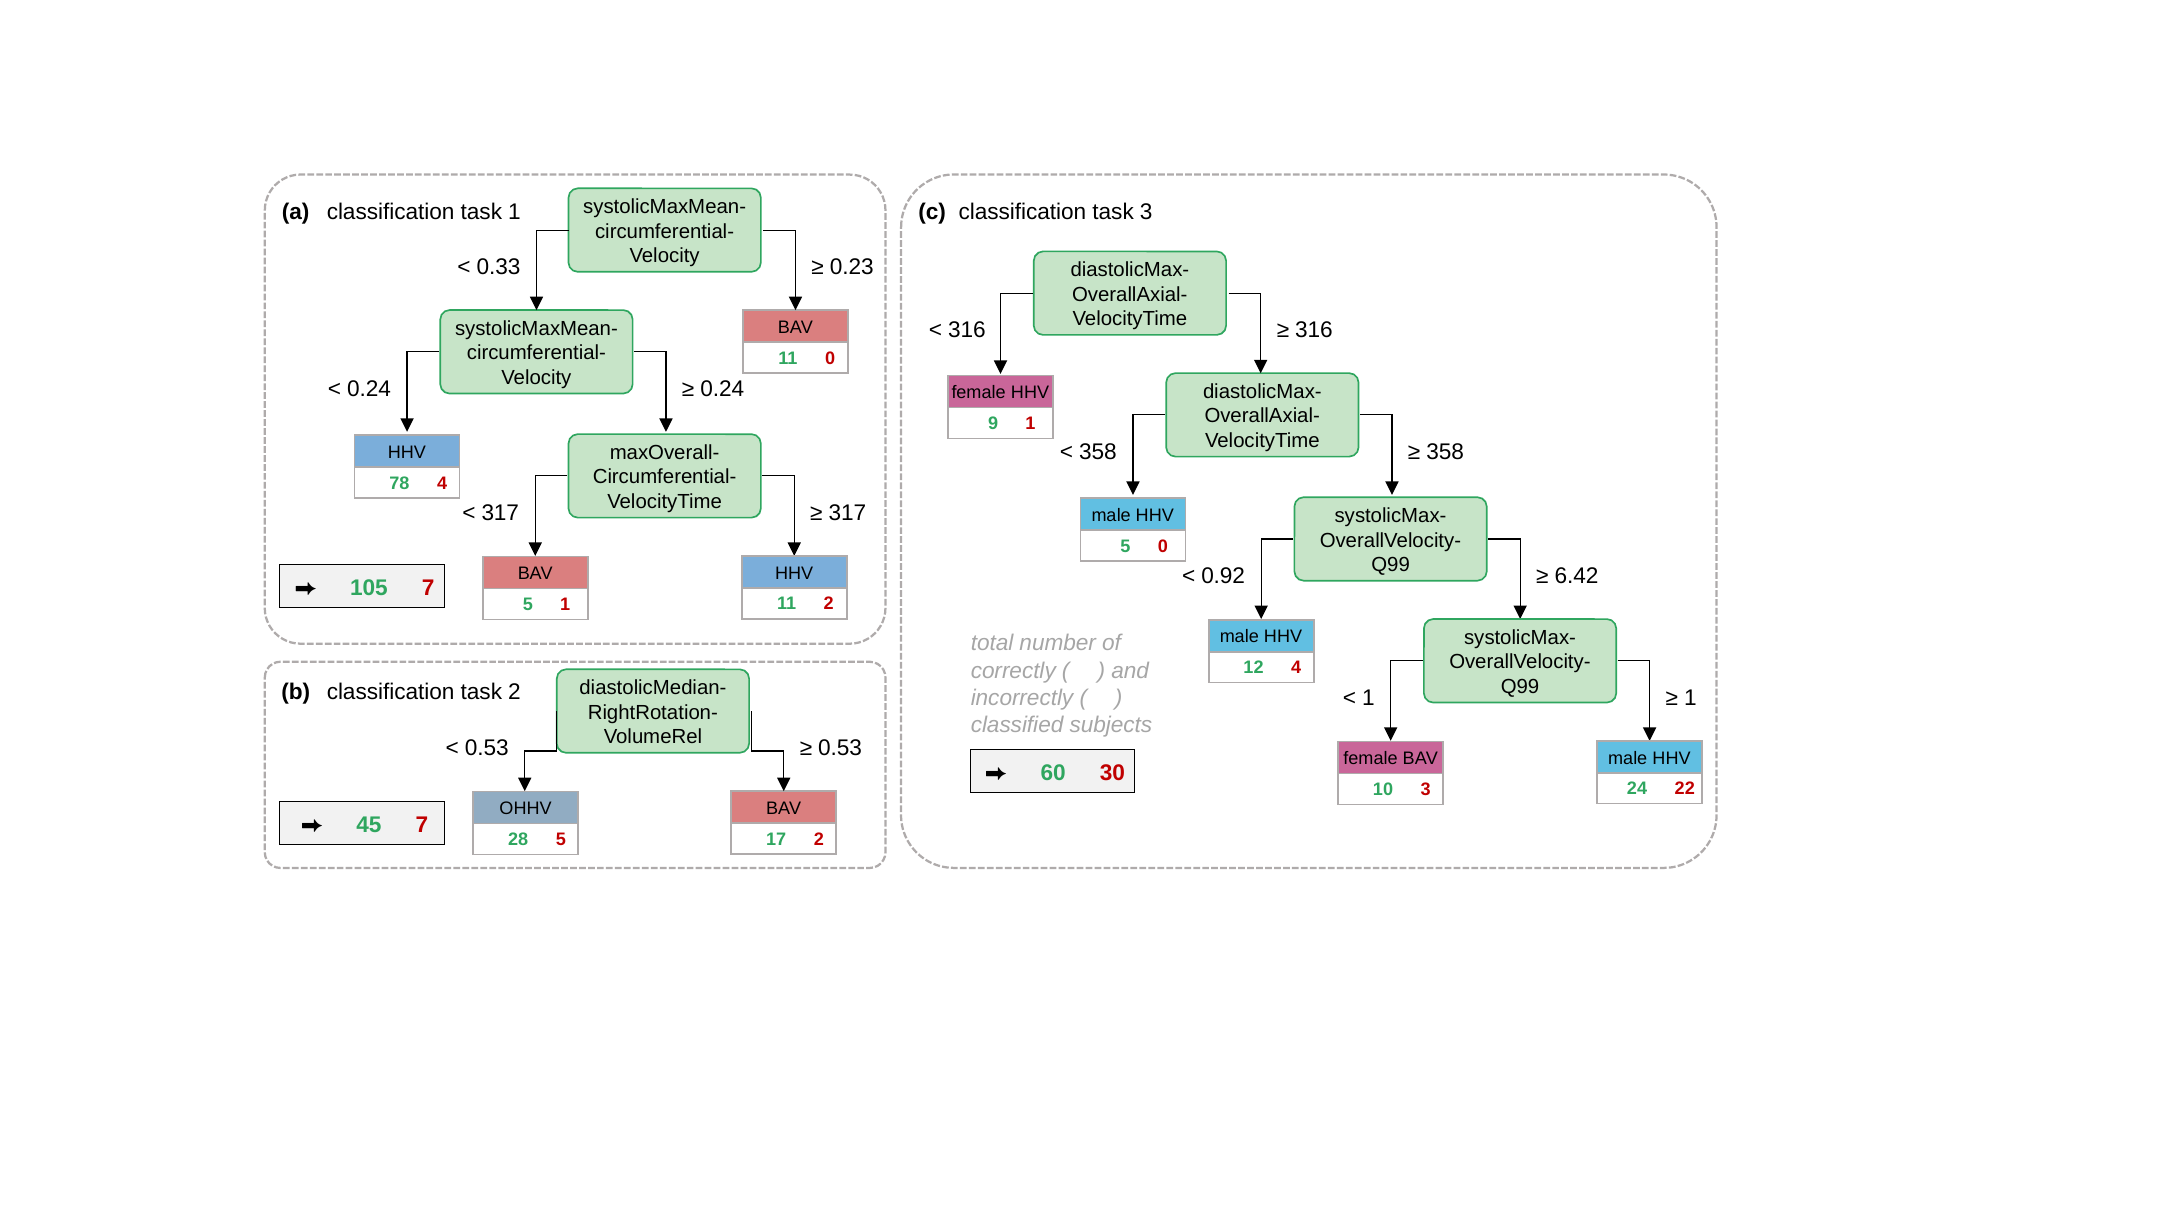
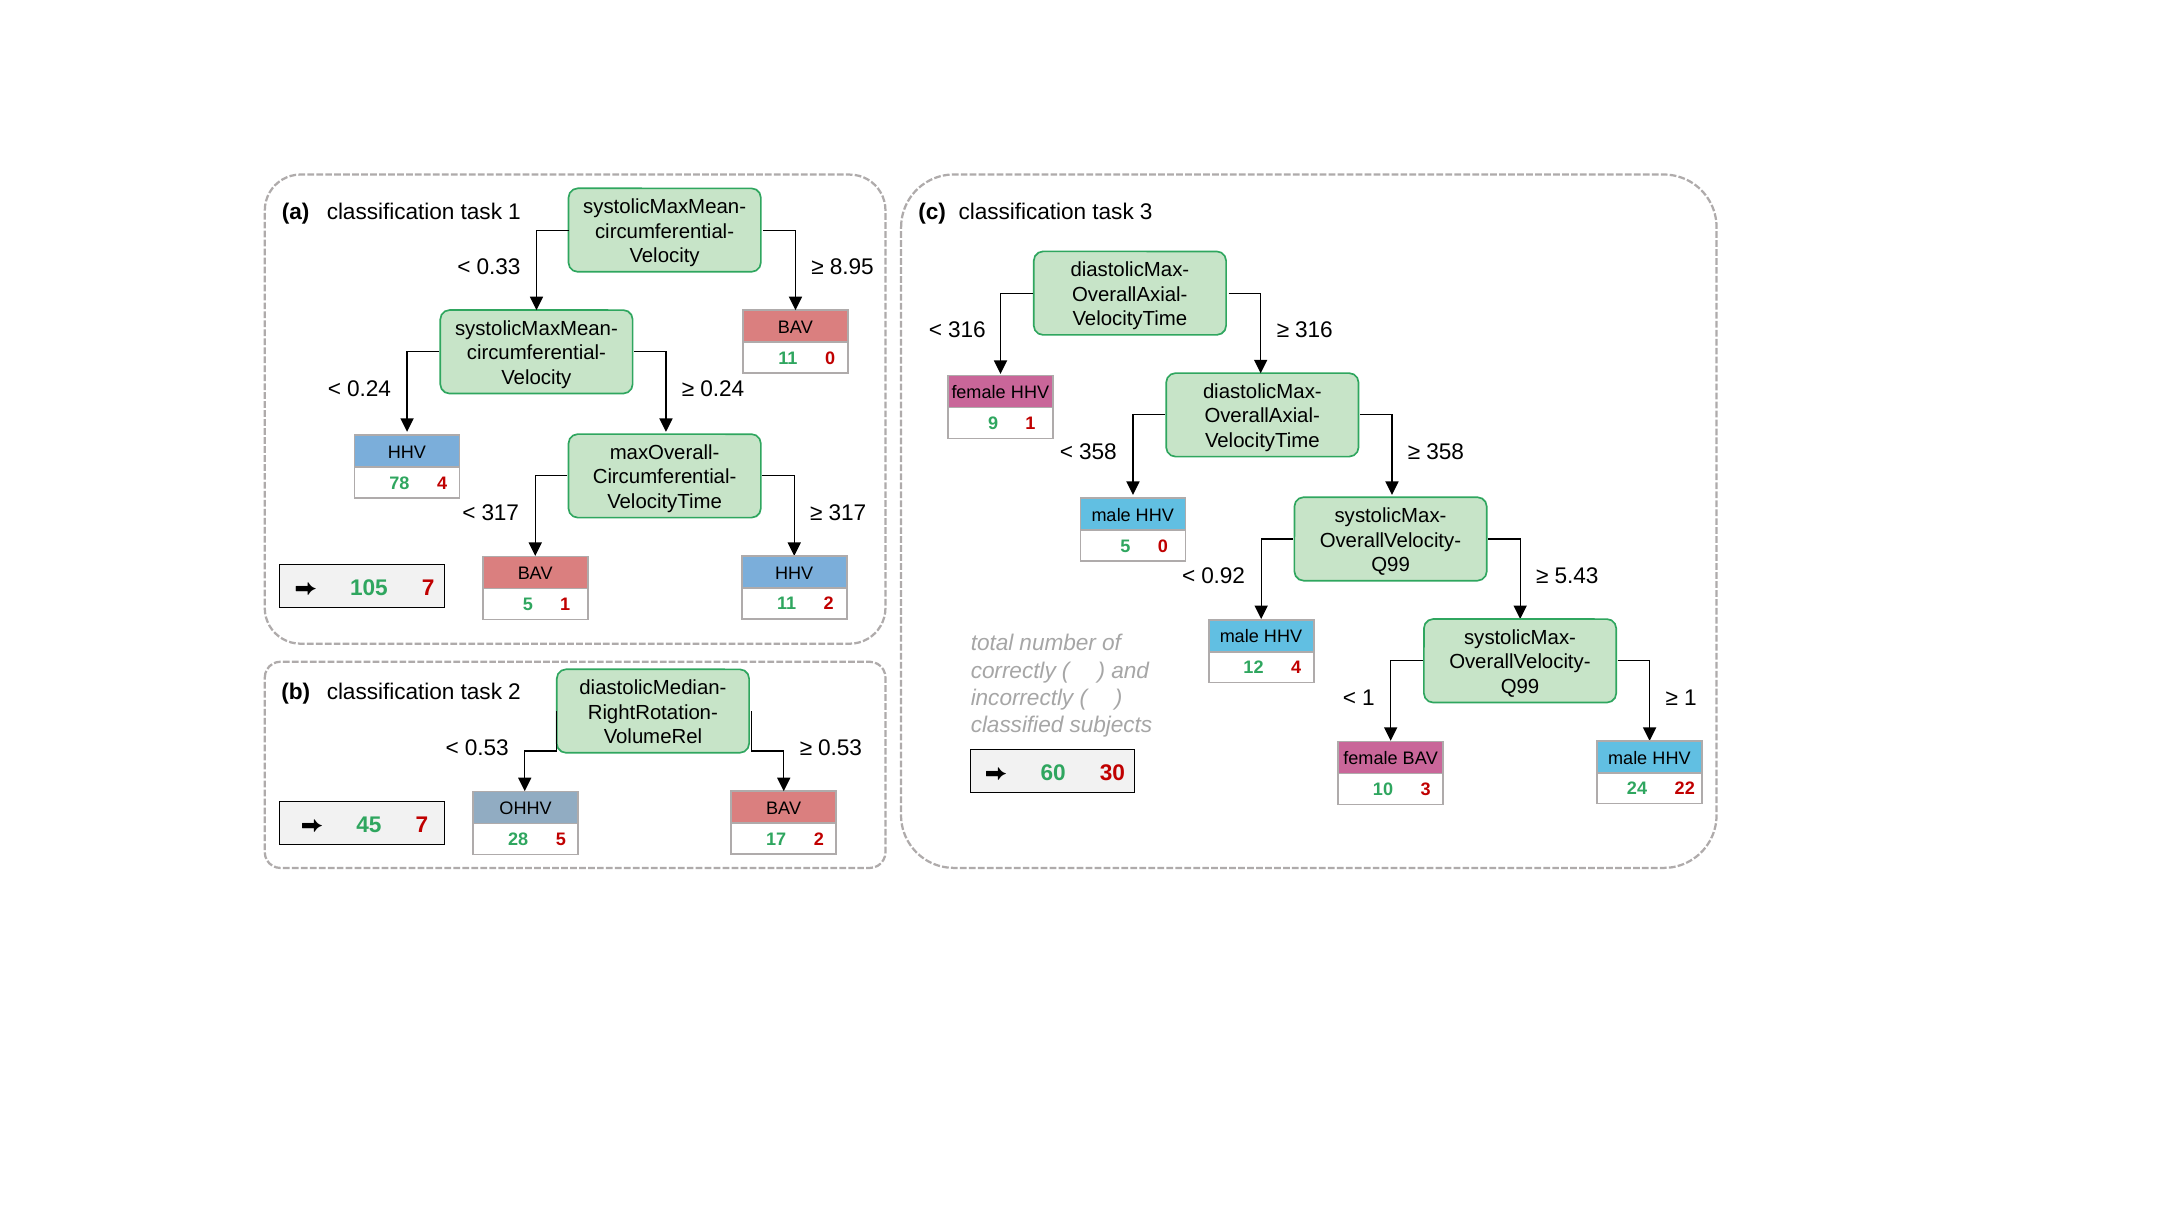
0.23: 0.23 -> 8.95
6.42: 6.42 -> 5.43
